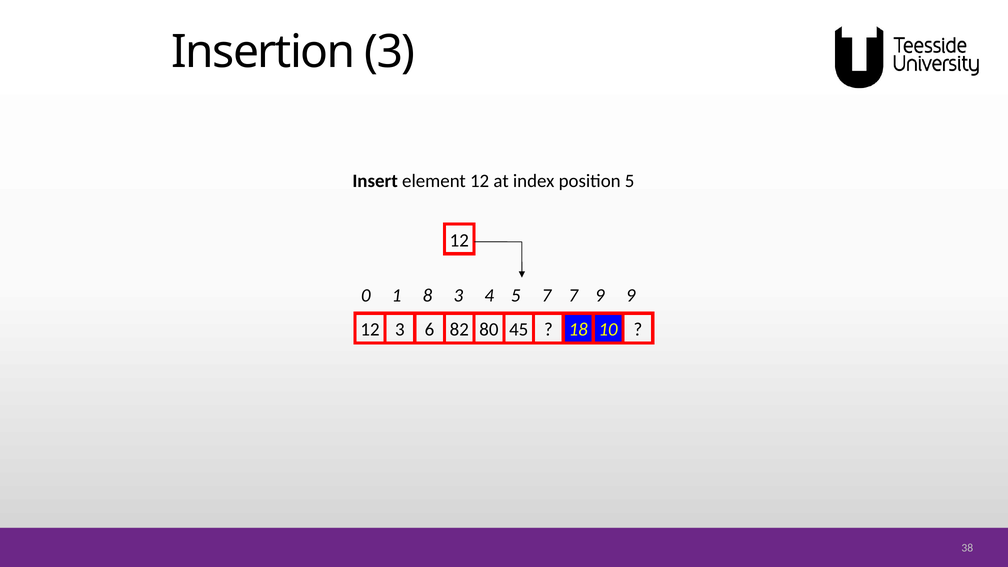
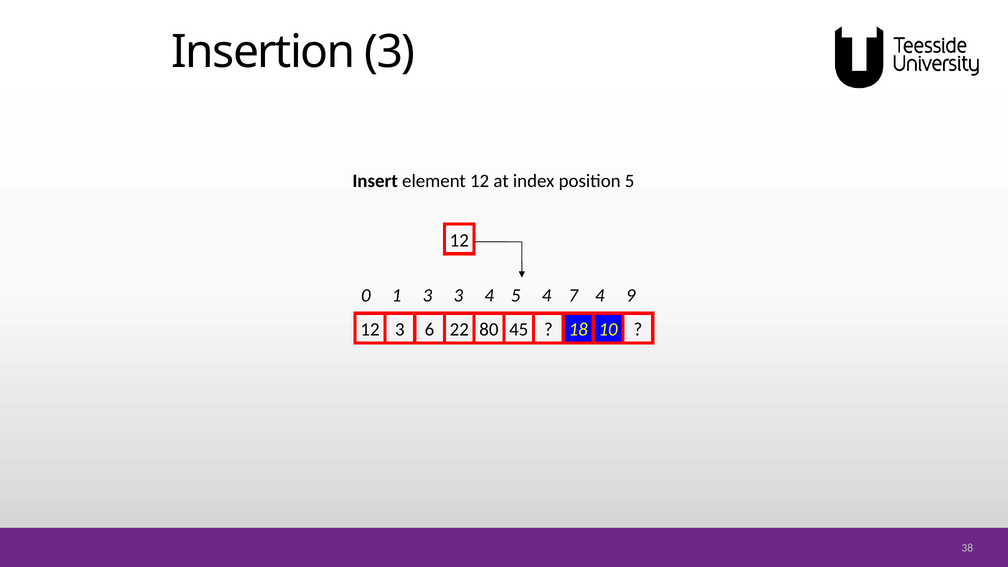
1 8: 8 -> 3
5 7: 7 -> 4
7 9: 9 -> 4
82: 82 -> 22
